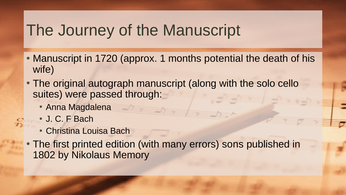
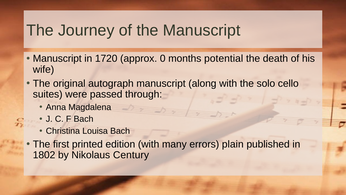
1: 1 -> 0
sons: sons -> plain
Memory: Memory -> Century
